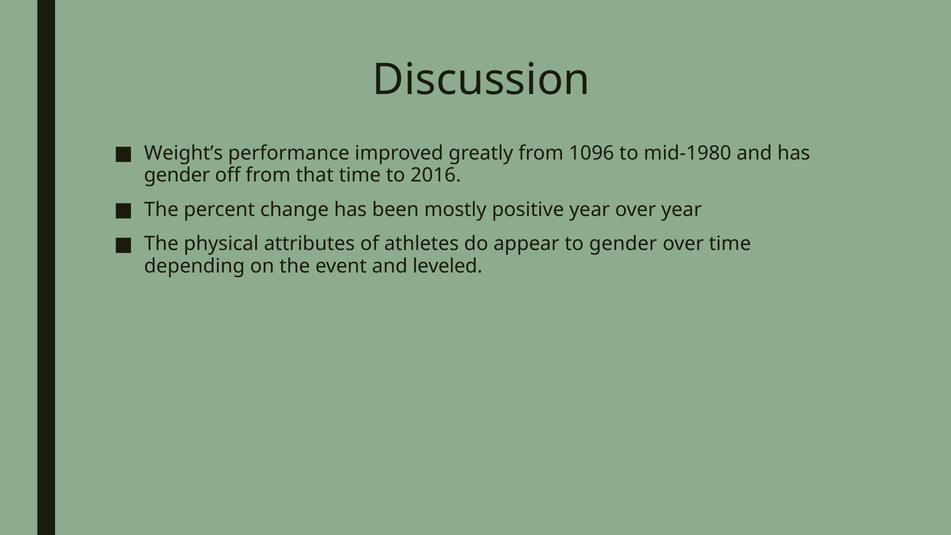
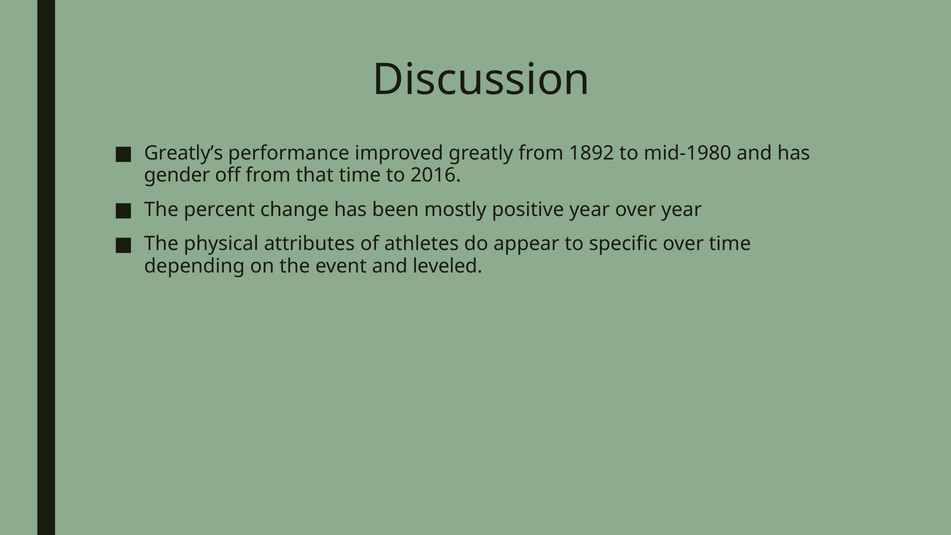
Weight’s: Weight’s -> Greatly’s
1096: 1096 -> 1892
to gender: gender -> specific
